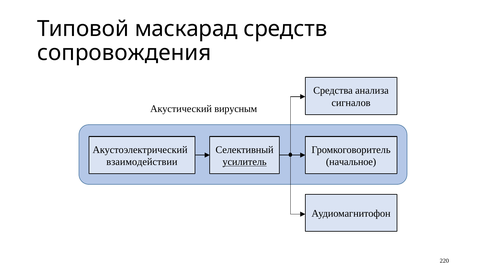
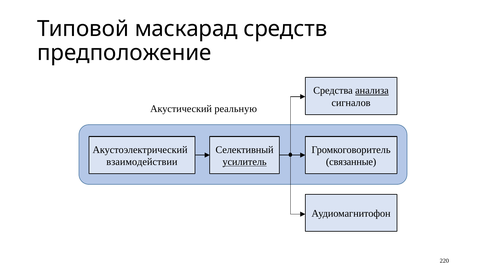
сопровождения: сопровождения -> предположение
анализа underline: none -> present
вирусным: вирусным -> реальную
начальное: начальное -> связанные
